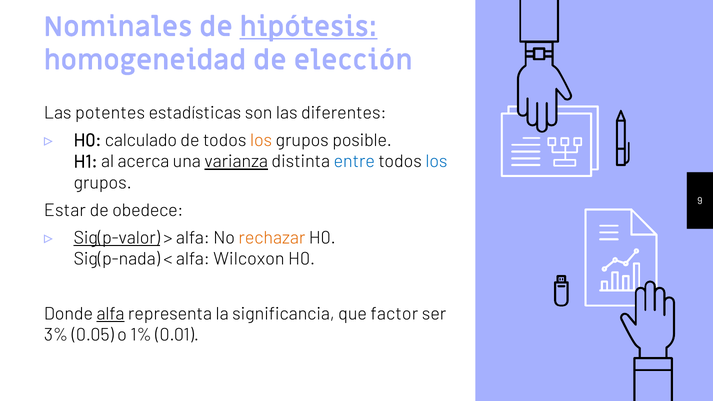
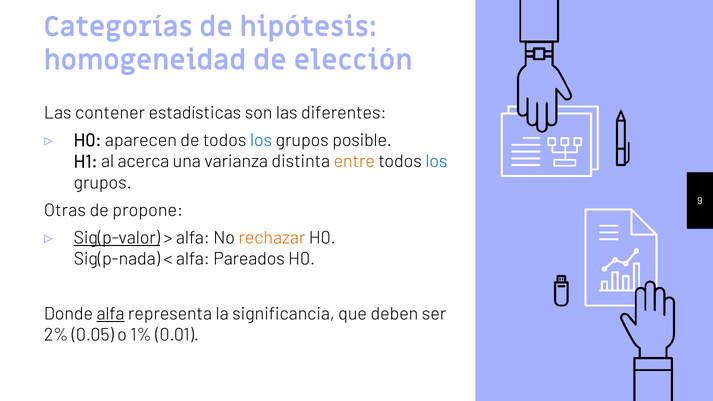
Nominales: Nominales -> Categorías
hipótesis underline: present -> none
potentes: potentes -> contener
calculado: calculado -> aparecen
los at (261, 140) colour: orange -> blue
varianza underline: present -> none
entre colour: blue -> orange
Estar: Estar -> Otras
obedece: obedece -> propone
Wilcoxon: Wilcoxon -> Pareados
factor: factor -> deben
3%: 3% -> 2%
